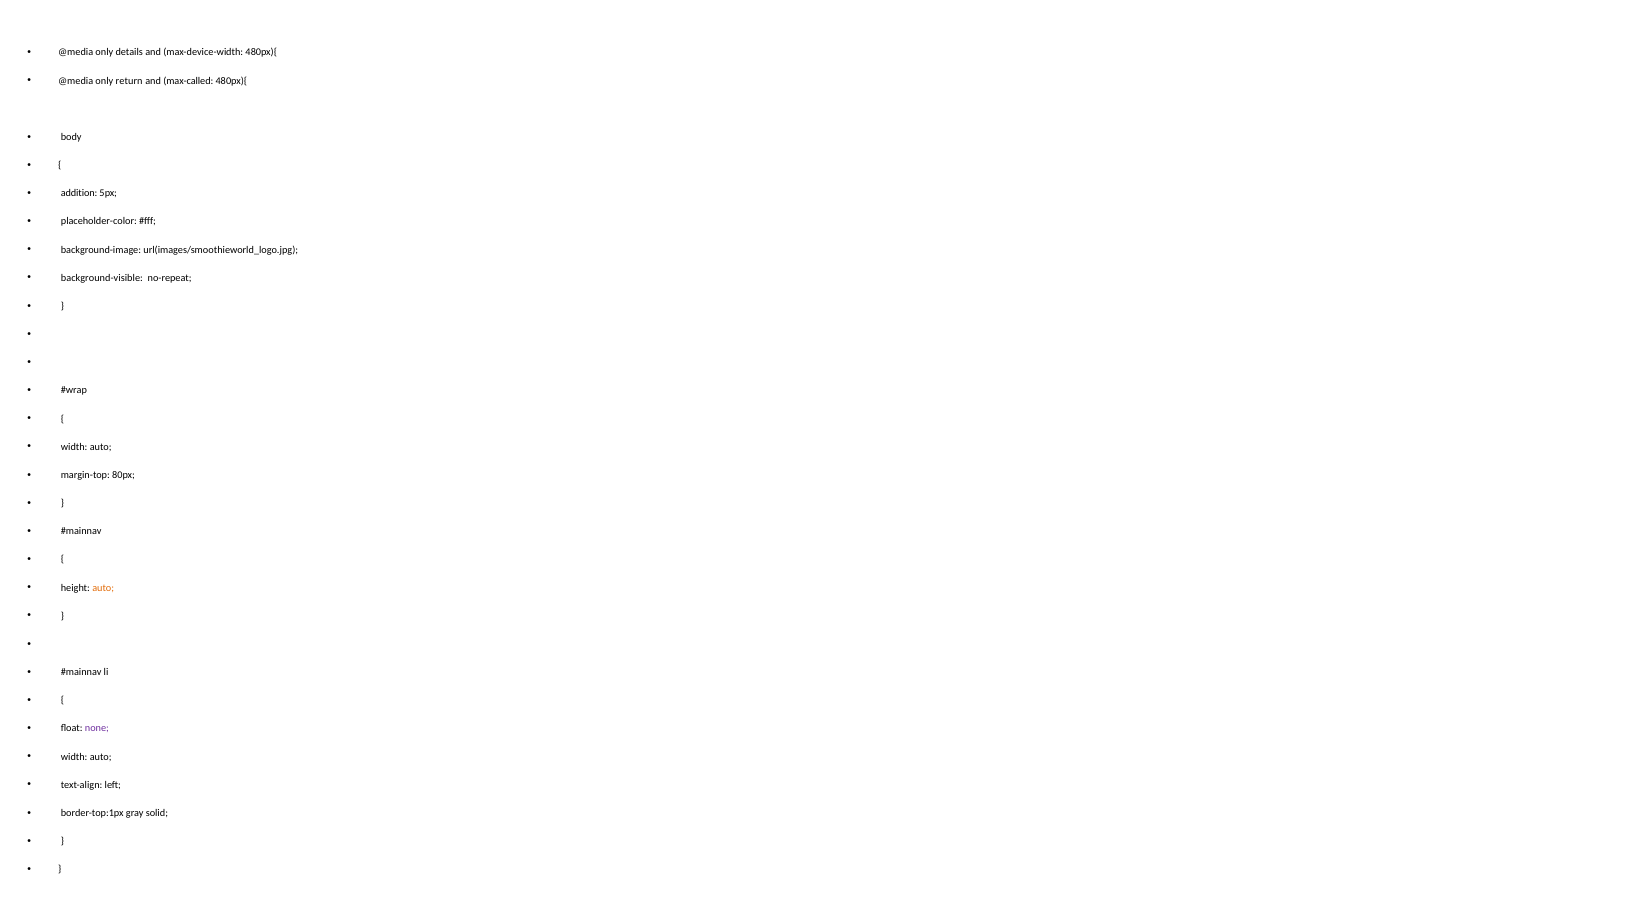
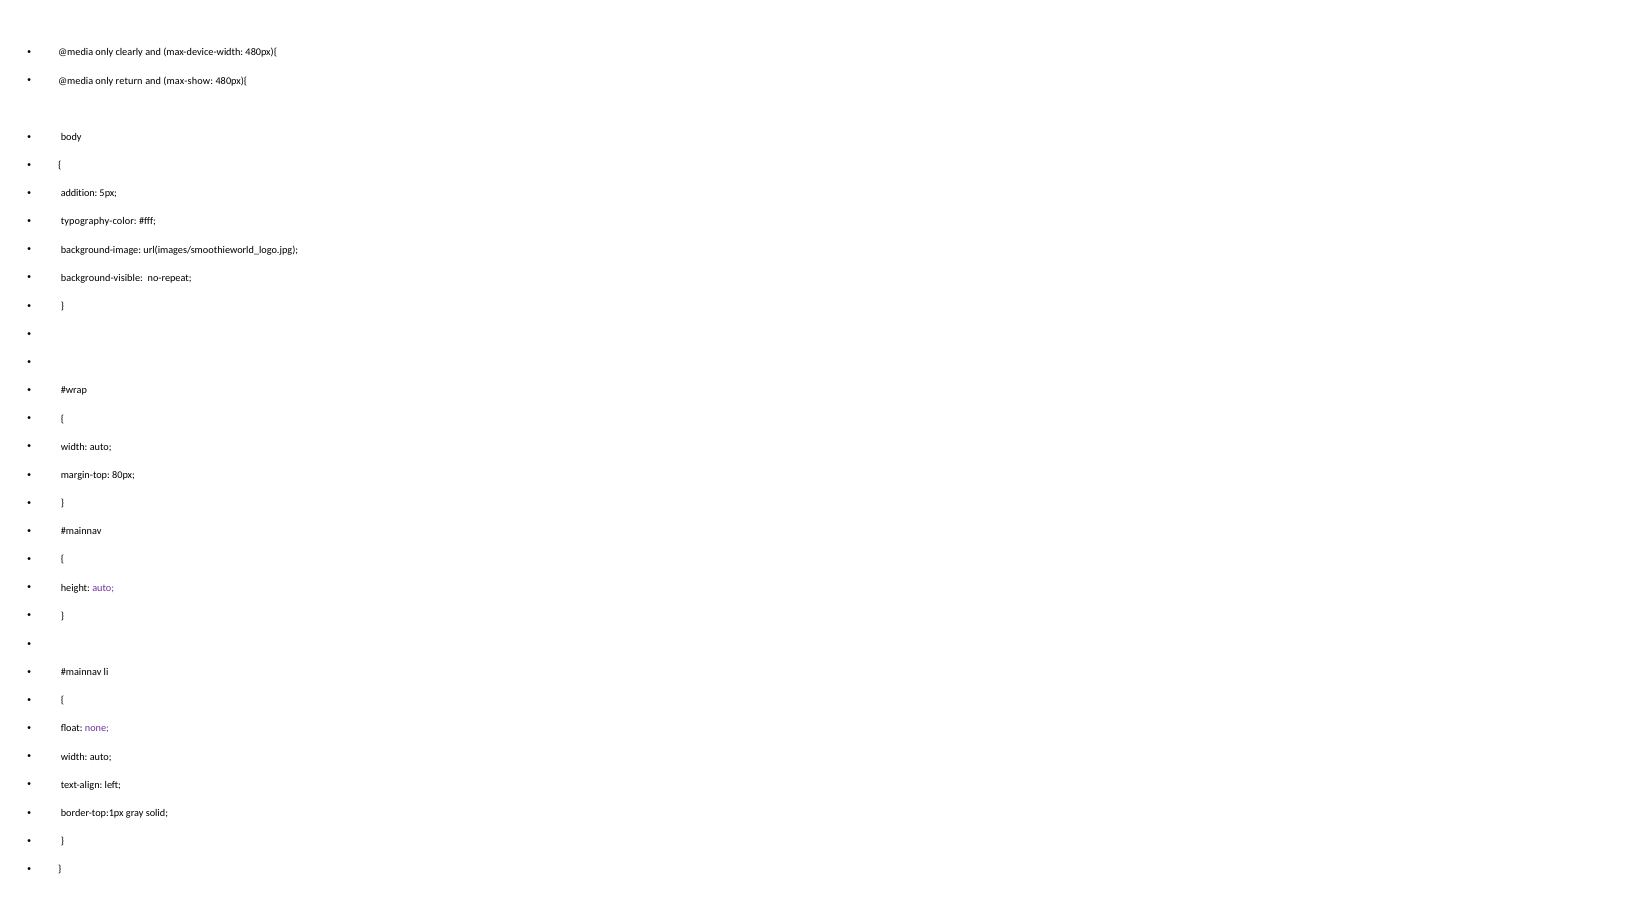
details: details -> clearly
max-called: max-called -> max-show
placeholder-color: placeholder-color -> typography-color
auto at (103, 588) colour: orange -> purple
